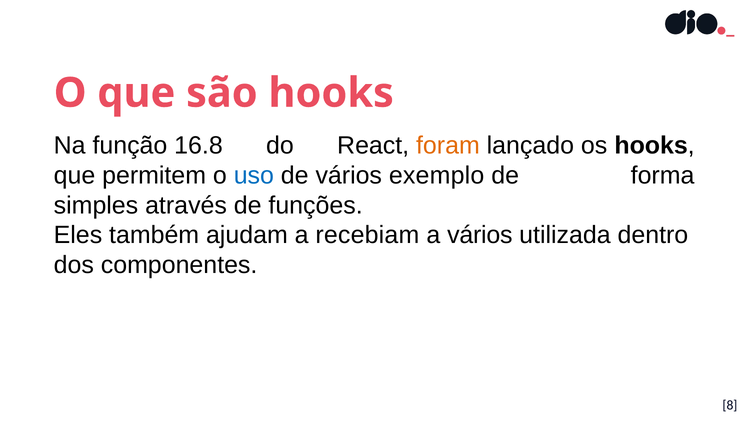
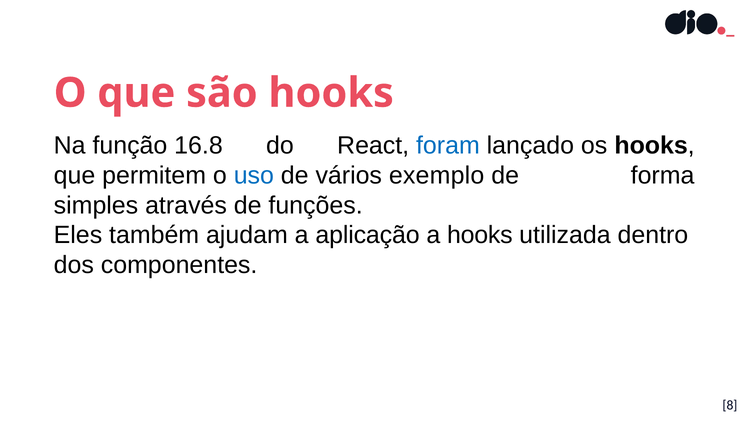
foram colour: orange -> blue
recebiam: recebiam -> aplicação
a vários: vários -> hooks
